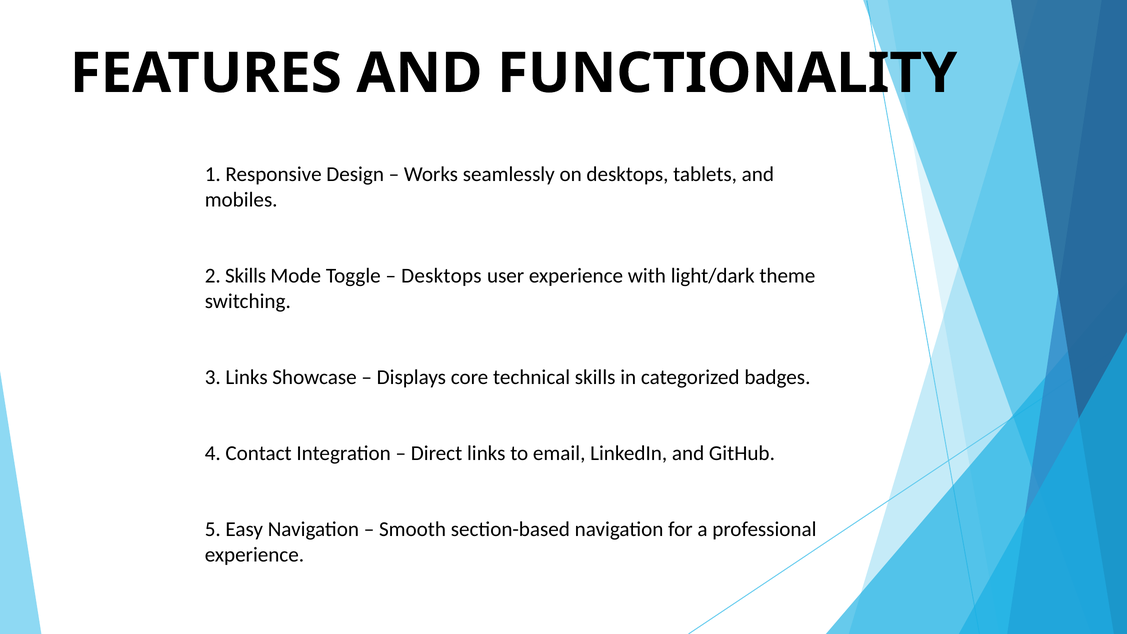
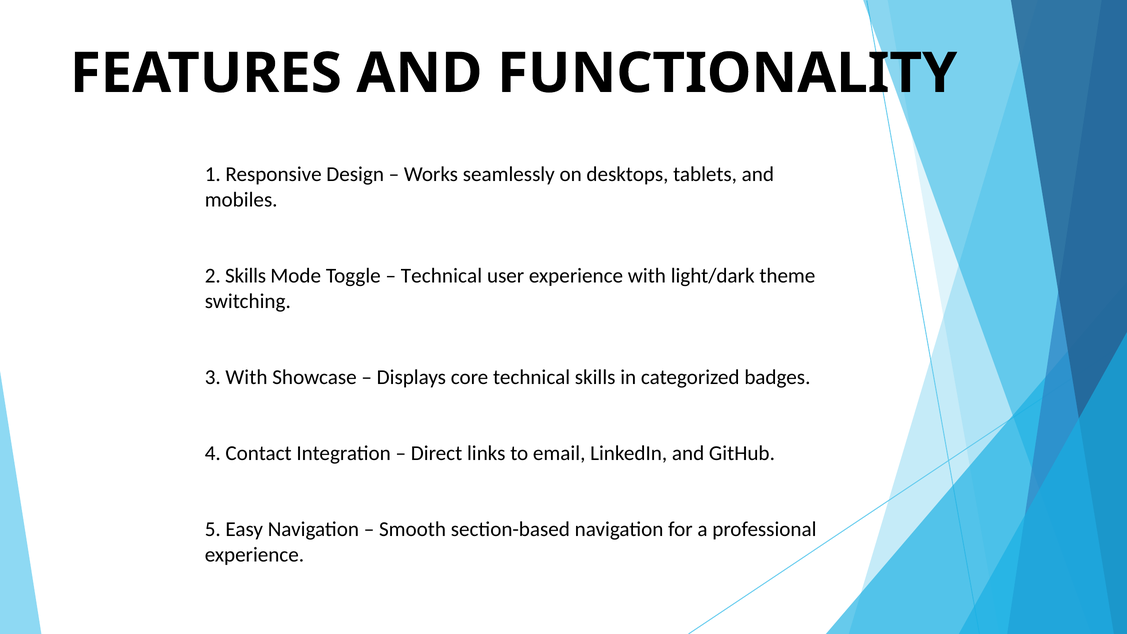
Desktops at (441, 276): Desktops -> Technical
3 Links: Links -> With
